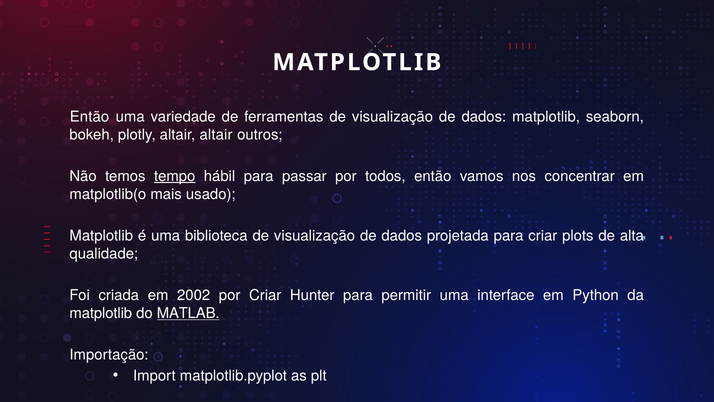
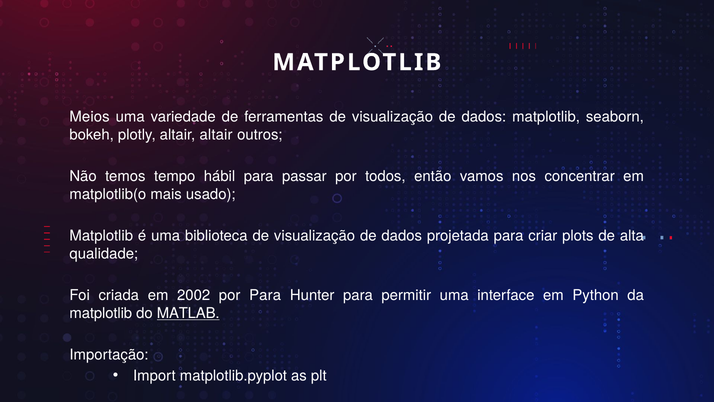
Então at (90, 117): Então -> Meios
tempo underline: present -> none
por Criar: Criar -> Para
